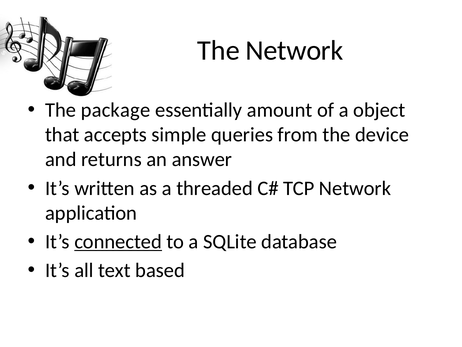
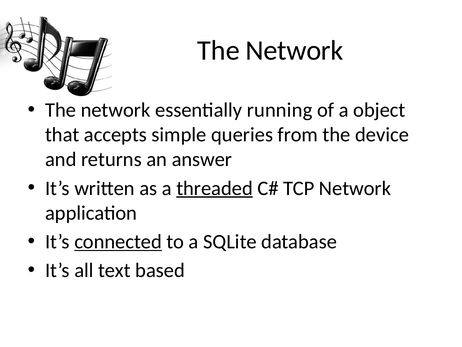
package at (115, 110): package -> network
amount: amount -> running
threaded underline: none -> present
